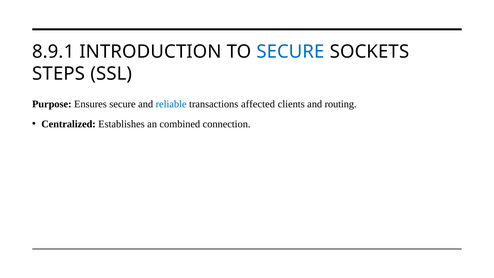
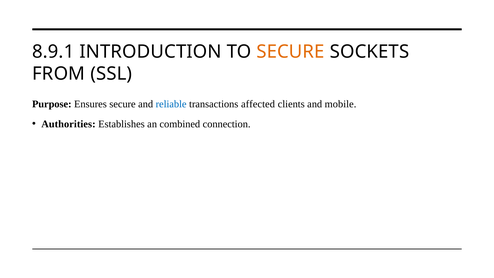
SECURE at (291, 52) colour: blue -> orange
STEPS: STEPS -> FROM
routing: routing -> mobile
Centralized: Centralized -> Authorities
